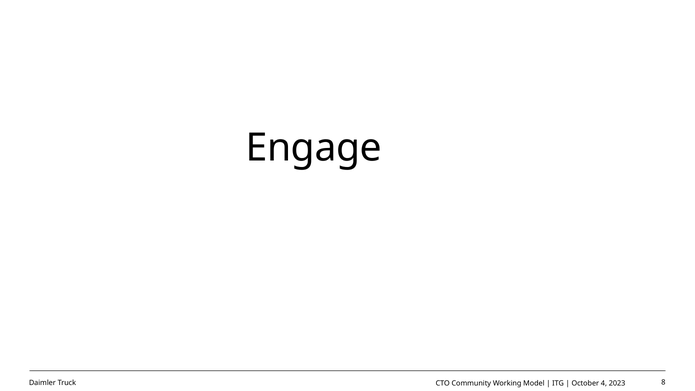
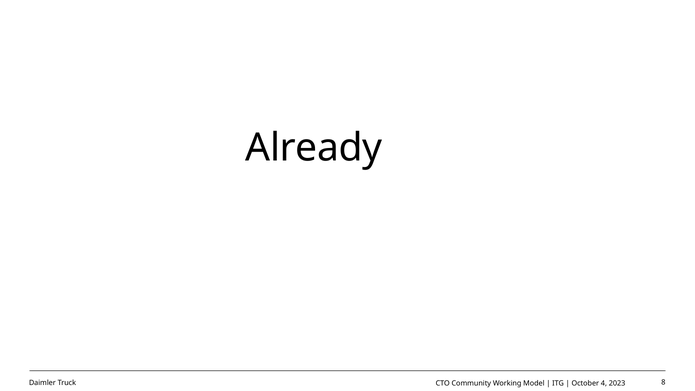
Engage: Engage -> Already
